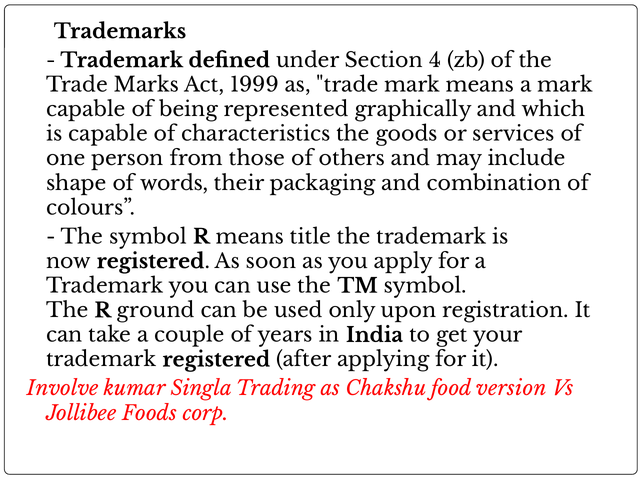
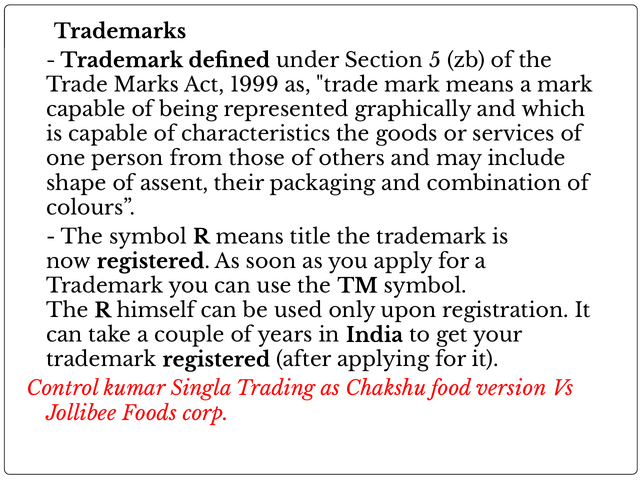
4: 4 -> 5
words: words -> assent
ground: ground -> himself
Involve: Involve -> Control
